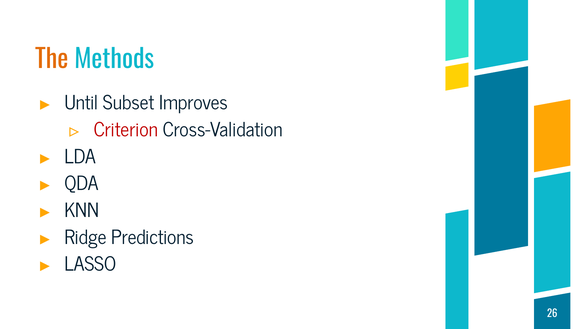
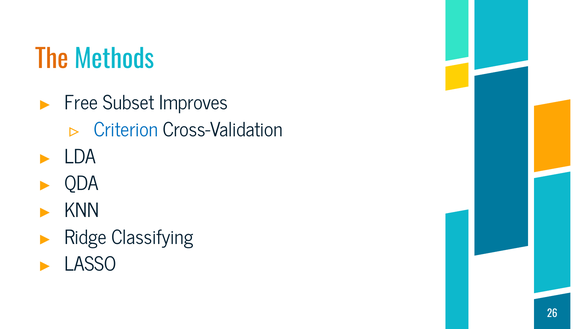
Until: Until -> Free
Criterion colour: red -> blue
Predictions: Predictions -> Classifying
